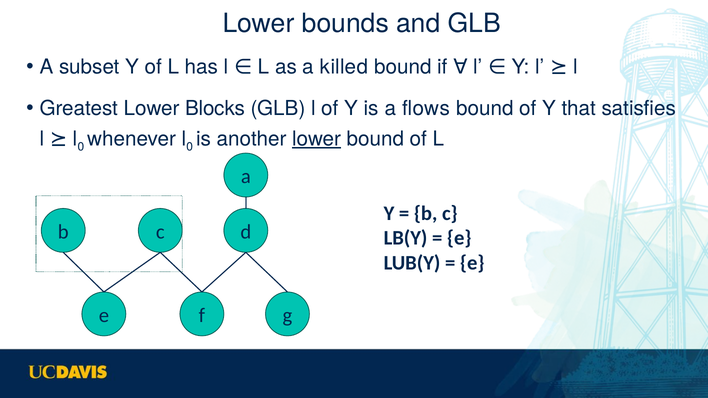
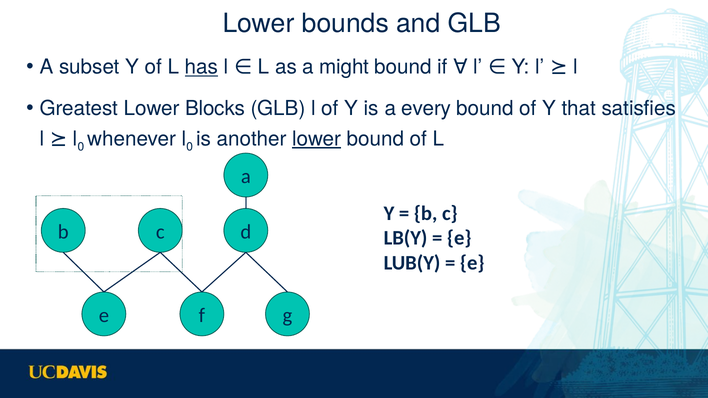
has underline: none -> present
killed: killed -> might
flows: flows -> every
